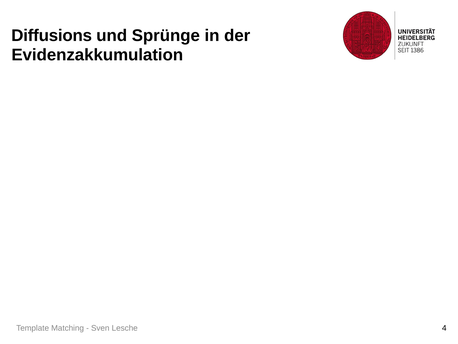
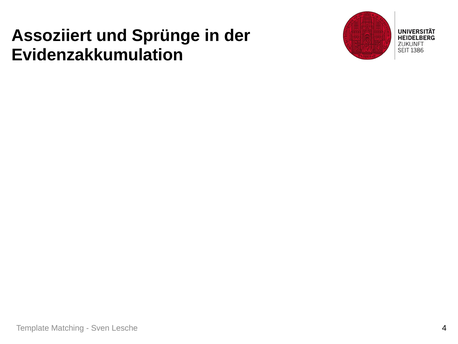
Diffusions: Diffusions -> Assoziiert
